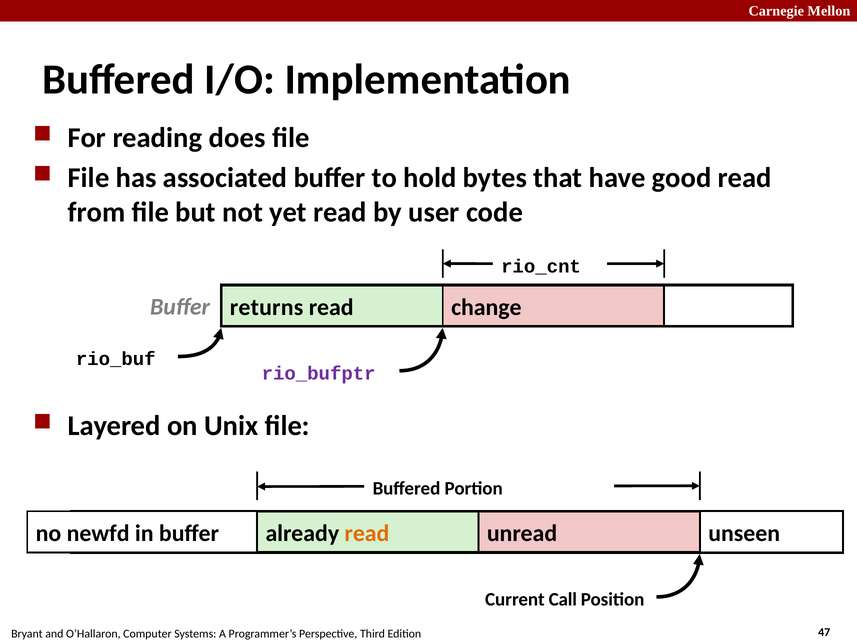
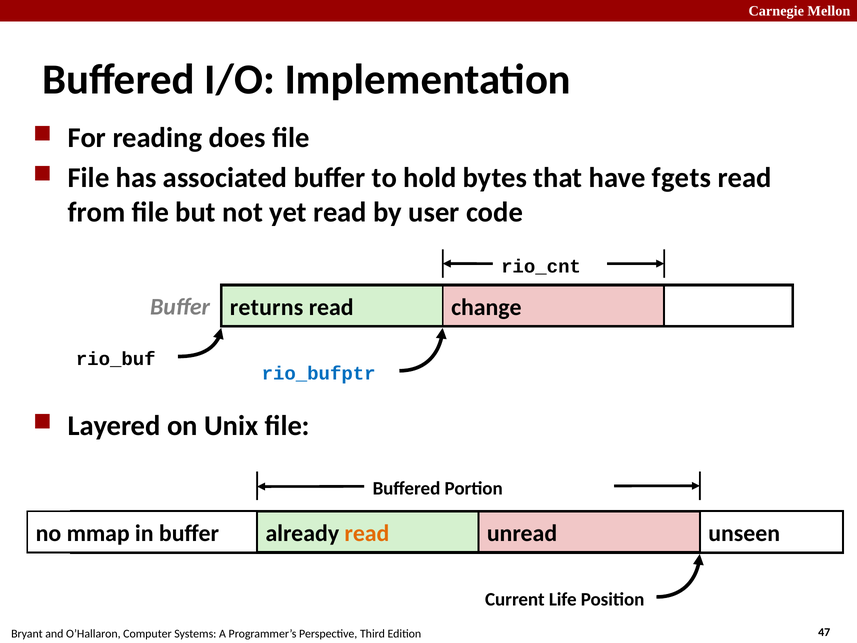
good: good -> fgets
rio_bufptr colour: purple -> blue
newfd: newfd -> mmap
Call: Call -> Life
